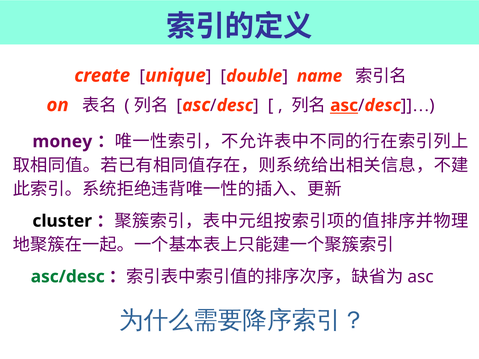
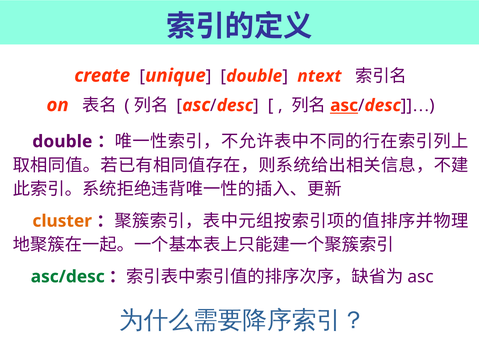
name: name -> ntext
money at (62, 142): money -> double
cluster colour: black -> orange
